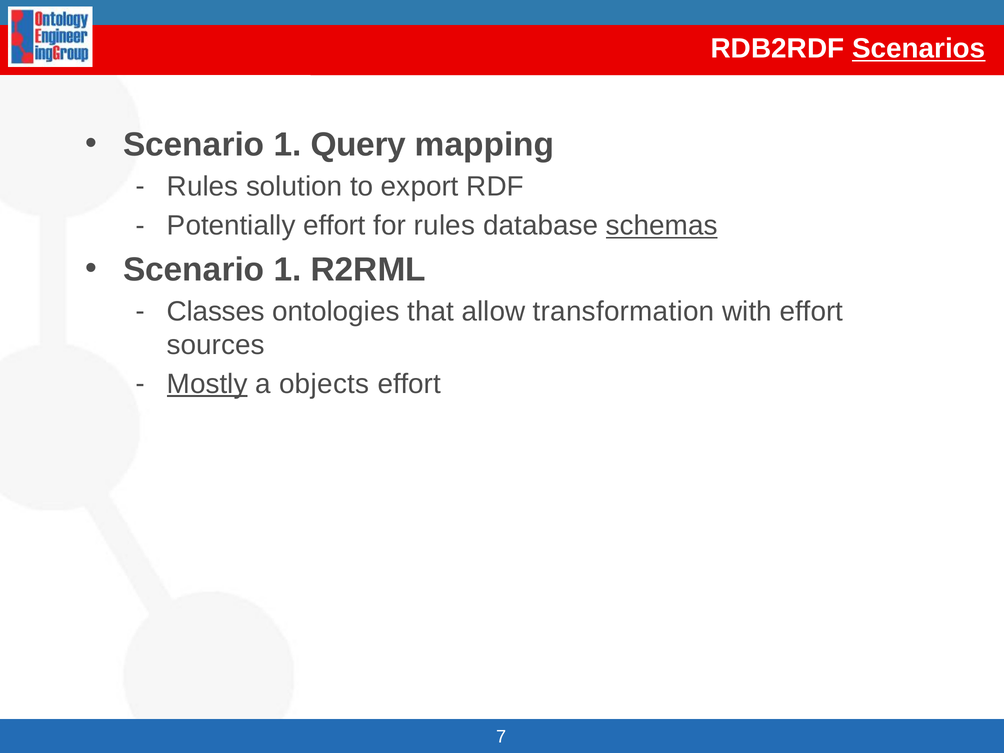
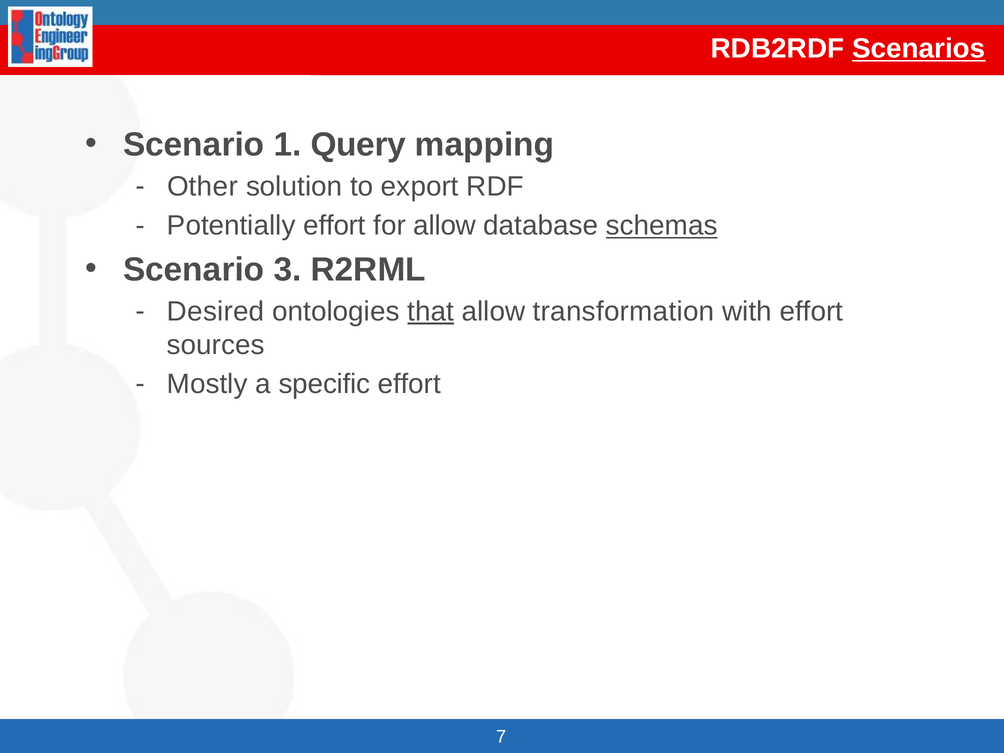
Rules at (203, 187): Rules -> Other
for rules: rules -> allow
1 at (287, 270): 1 -> 3
Classes: Classes -> Desired
that underline: none -> present
Mostly underline: present -> none
objects: objects -> specific
